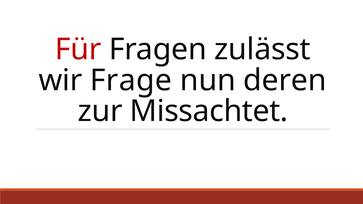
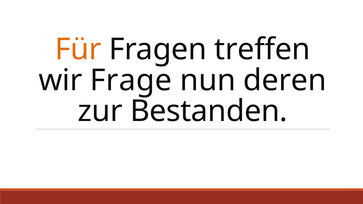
Für colour: red -> orange
zulässt: zulässt -> treffen
Missachtet: Missachtet -> Bestanden
